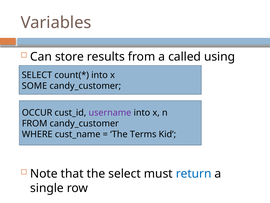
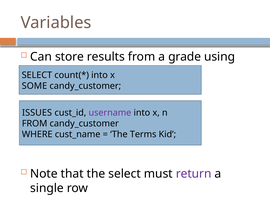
called: called -> grade
OCCUR: OCCUR -> ISSUES
return colour: blue -> purple
